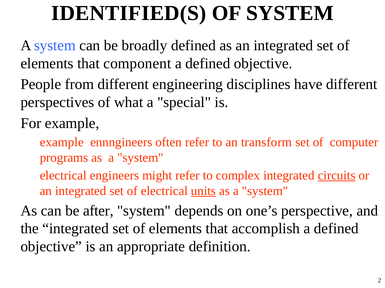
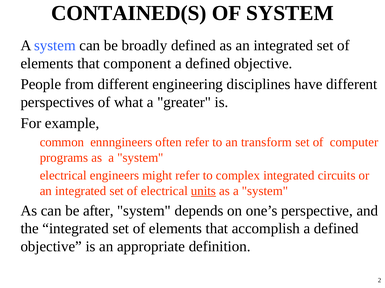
IDENTIFIED(S: IDENTIFIED(S -> CONTAINED(S
special: special -> greater
example at (62, 143): example -> common
circuits underline: present -> none
